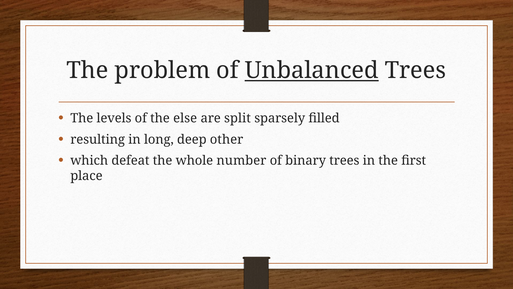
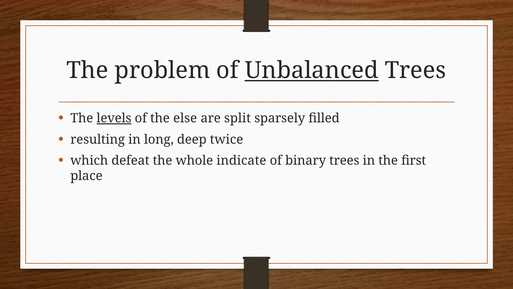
levels underline: none -> present
other: other -> twice
number: number -> indicate
